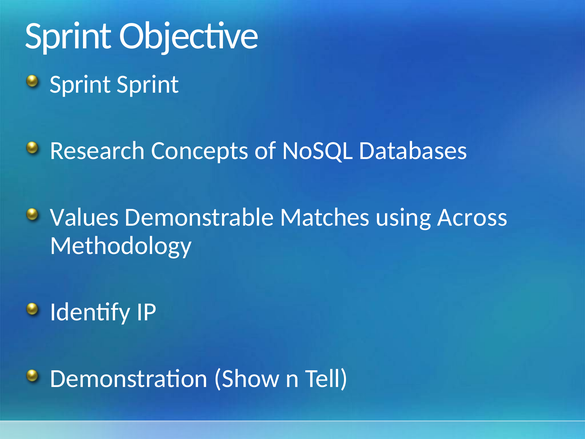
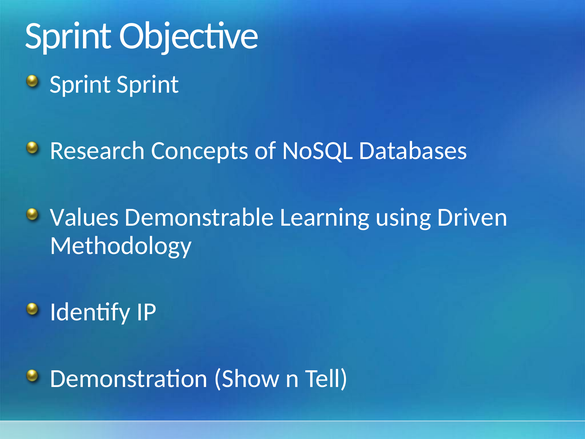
Matches: Matches -> Learning
Across: Across -> Driven
